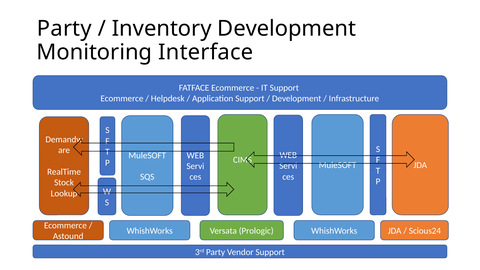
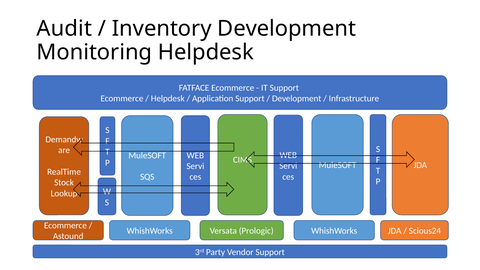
Party at (64, 28): Party -> Audit
Monitoring Interface: Interface -> Helpdesk
